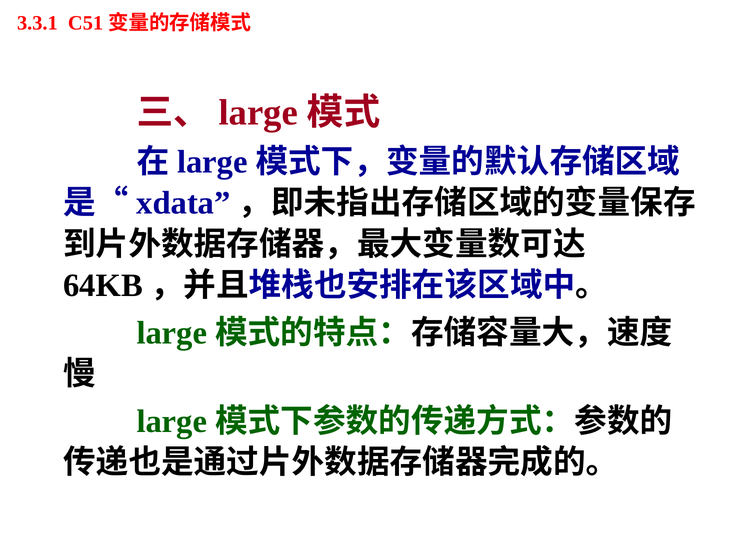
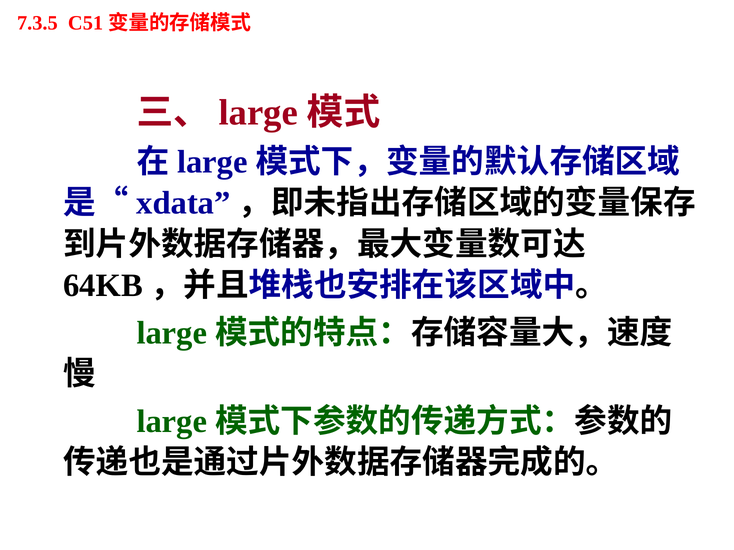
3.3.1: 3.3.1 -> 7.3.5
